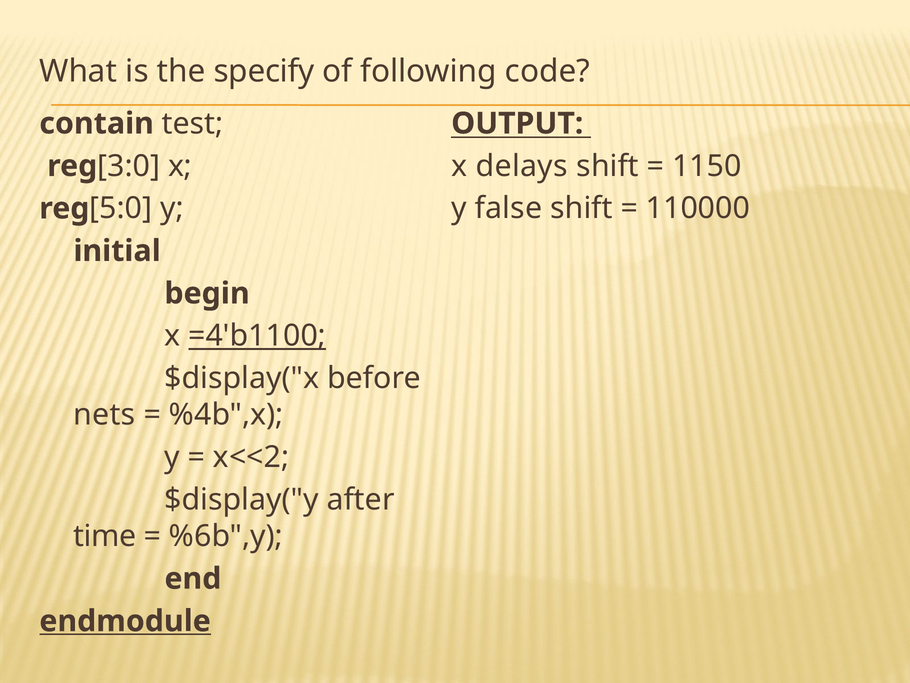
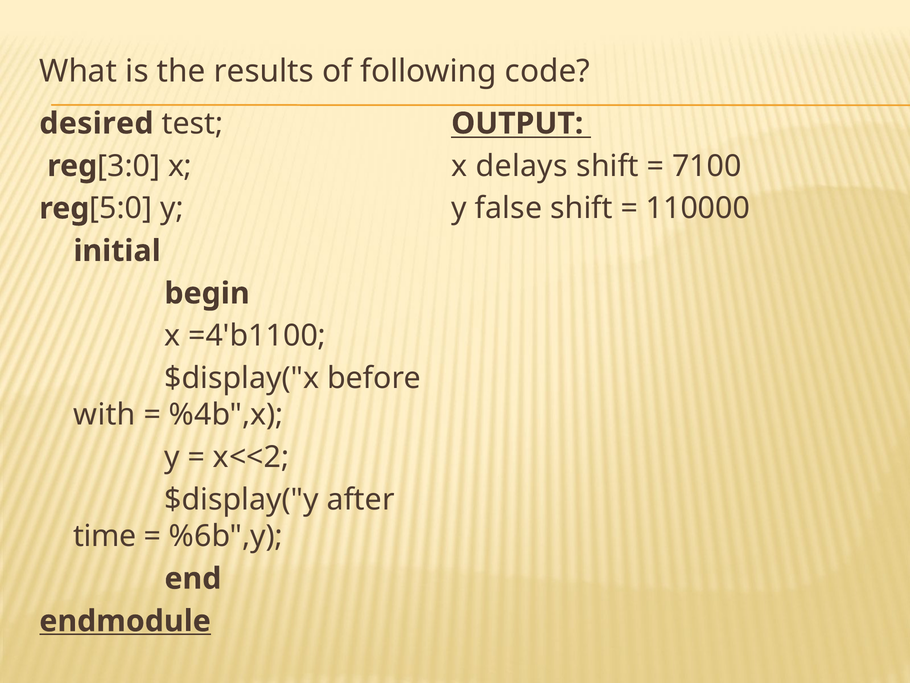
specify: specify -> results
contain: contain -> desired
1150: 1150 -> 7100
=4'b1100 underline: present -> none
nets: nets -> with
